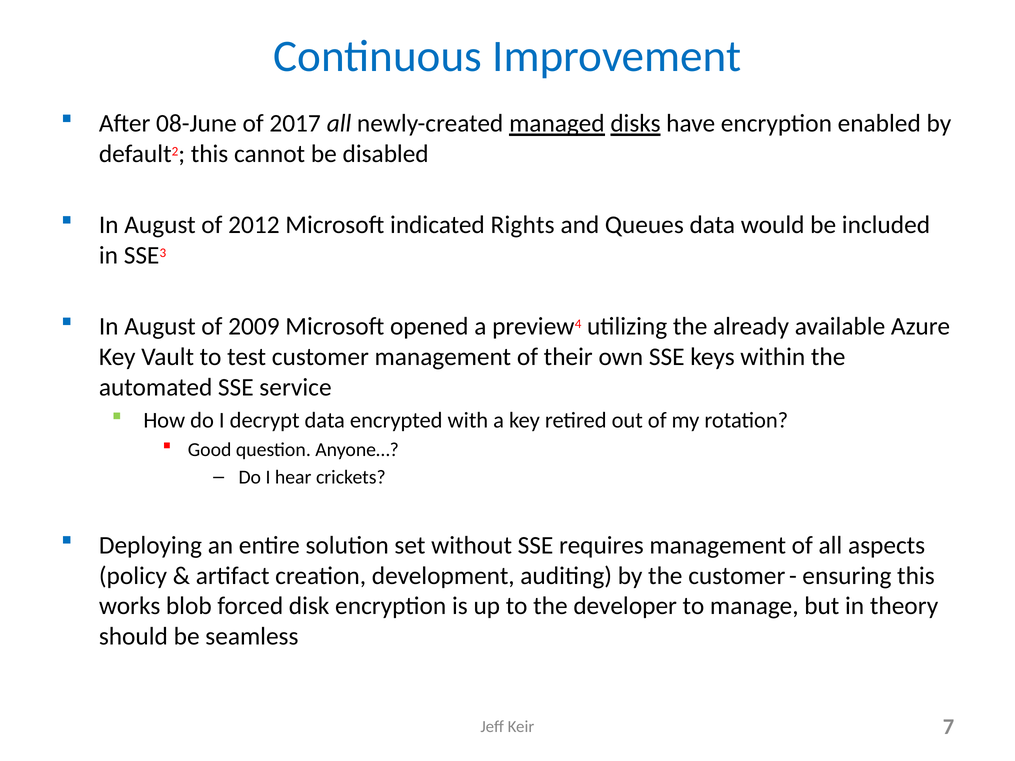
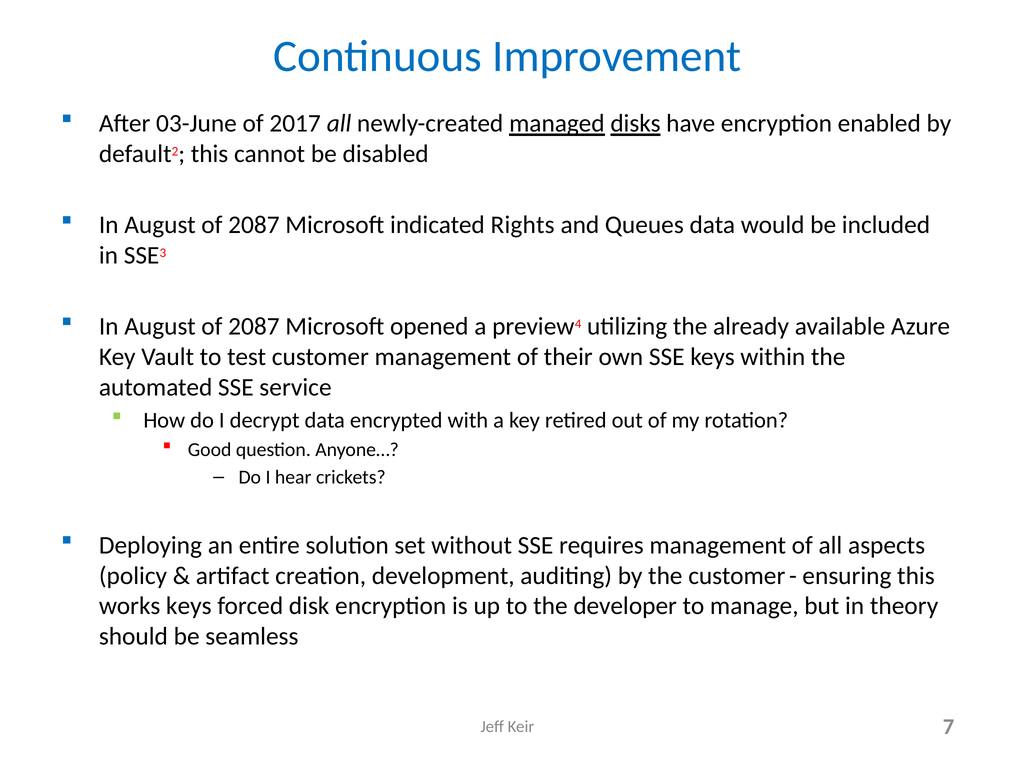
08-June: 08-June -> 03-June
2012 at (254, 225): 2012 -> 2087
2009 at (254, 327): 2009 -> 2087
works blob: blob -> keys
